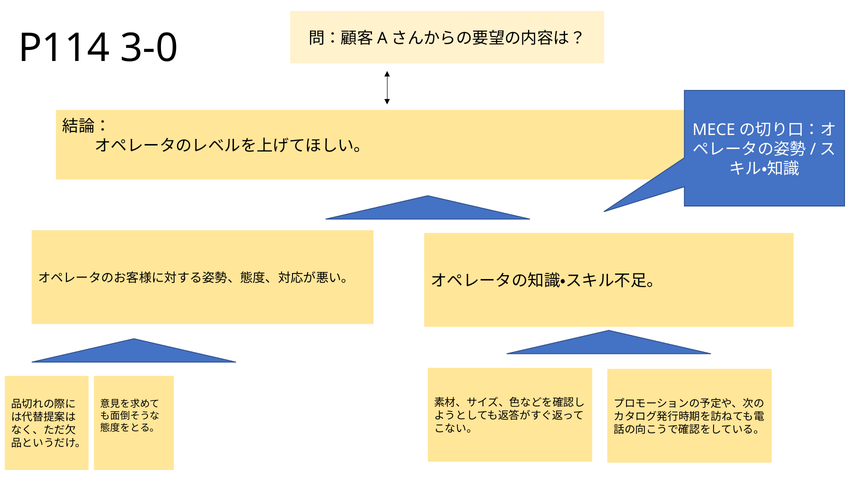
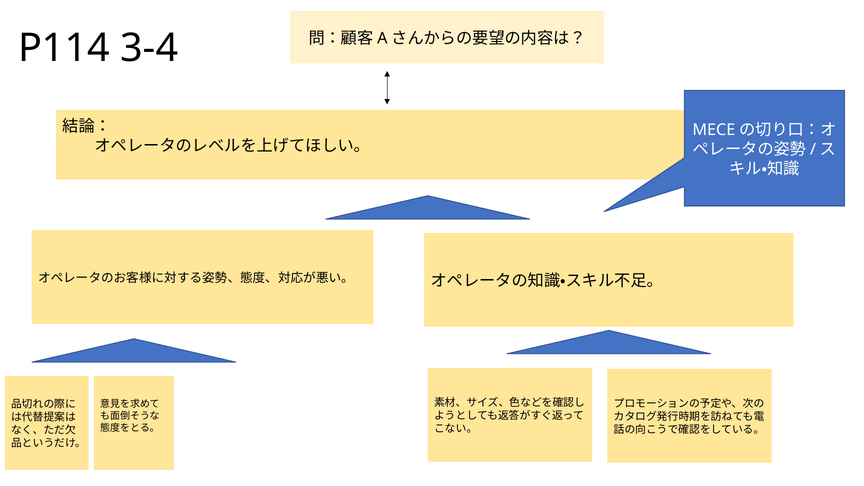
3-0: 3-0 -> 3-4
